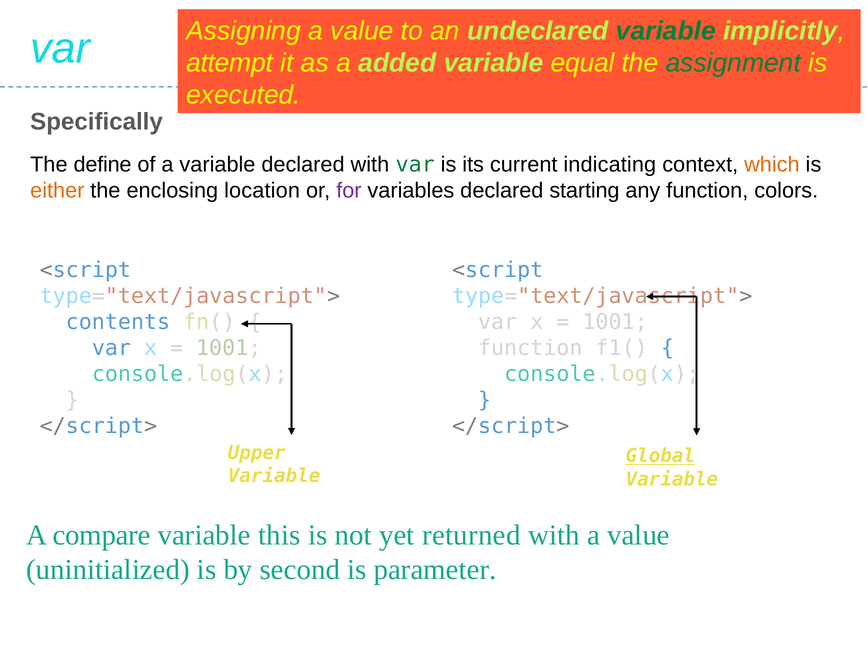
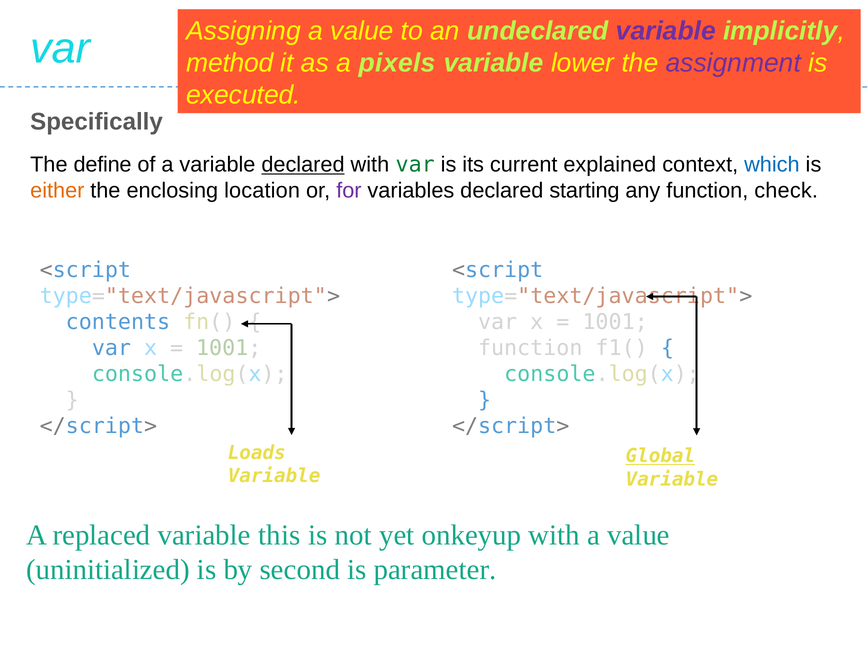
variable at (666, 31) colour: green -> purple
attempt: attempt -> method
added: added -> pixels
equal: equal -> lower
assignment colour: green -> purple
declared at (303, 165) underline: none -> present
indicating: indicating -> explained
which colour: orange -> blue
colors: colors -> check
Upper: Upper -> Loads
compare: compare -> replaced
returned: returned -> onkeyup
